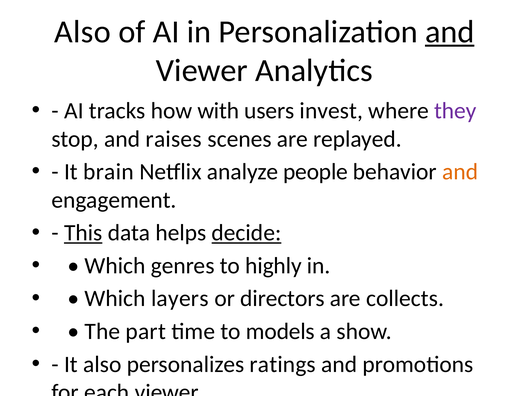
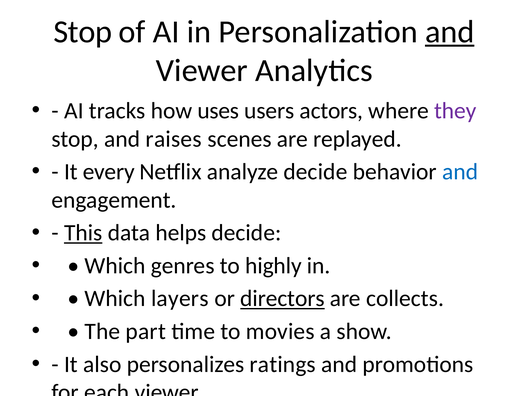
Also at (82, 32): Also -> Stop
with: with -> uses
invest: invest -> actors
brain: brain -> every
analyze people: people -> decide
and at (460, 172) colour: orange -> blue
decide at (246, 233) underline: present -> none
directors underline: none -> present
models: models -> movies
